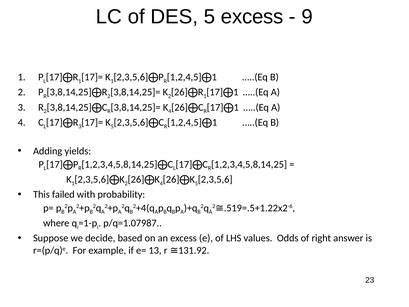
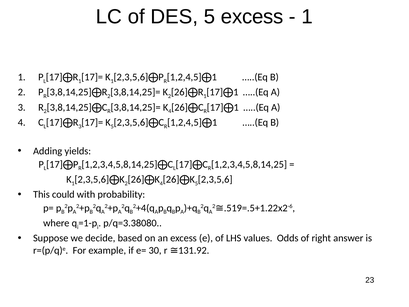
9 at (307, 17): 9 -> 1
failed: failed -> could
p/q=1.07987: p/q=1.07987 -> p/q=3.38080
13: 13 -> 30
